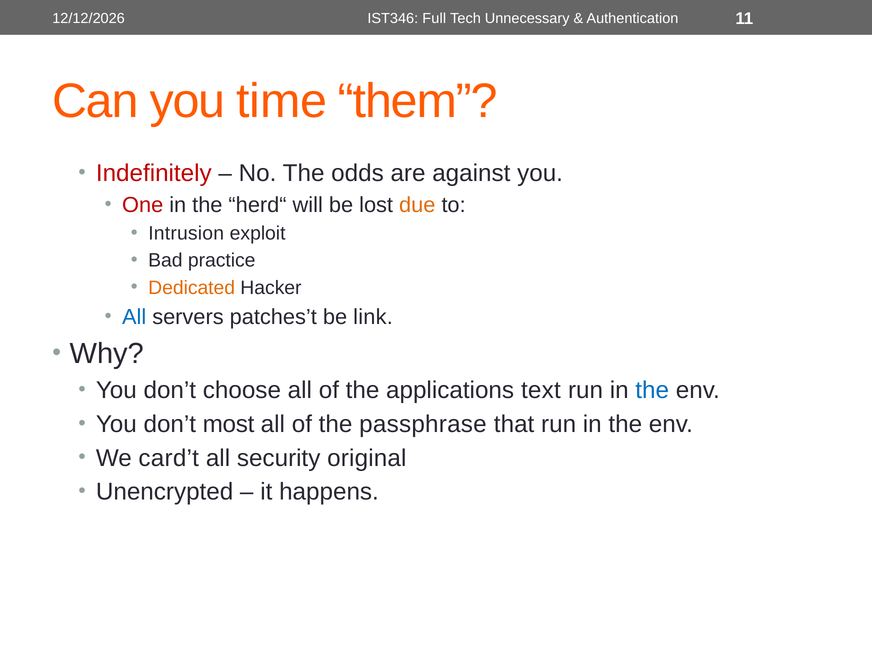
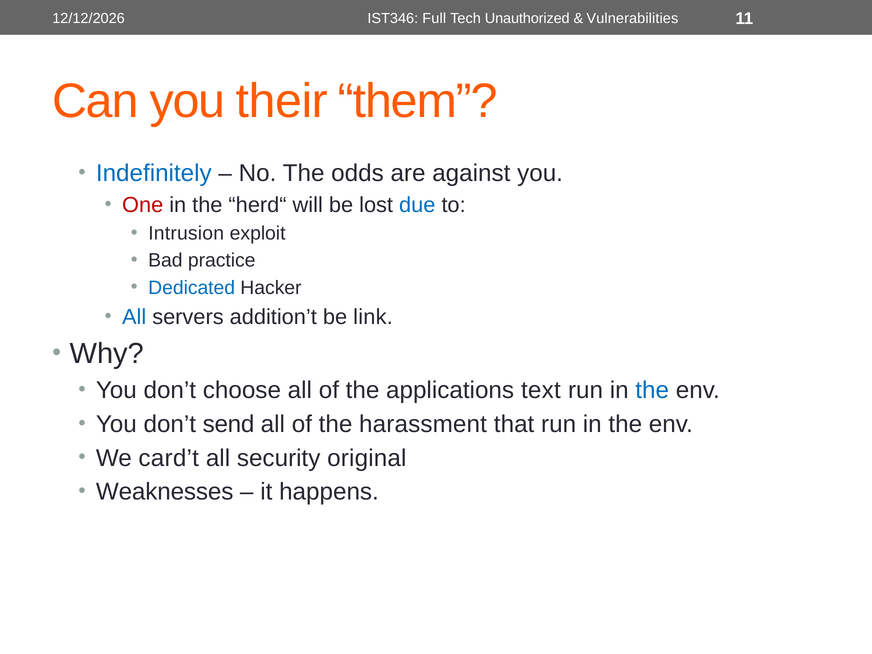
Unnecessary: Unnecessary -> Unauthorized
Authentication: Authentication -> Vulnerabilities
time: time -> their
Indefinitely colour: red -> blue
due colour: orange -> blue
Dedicated colour: orange -> blue
patches’t: patches’t -> addition’t
most: most -> send
passphrase: passphrase -> harassment
Unencrypted: Unencrypted -> Weaknesses
